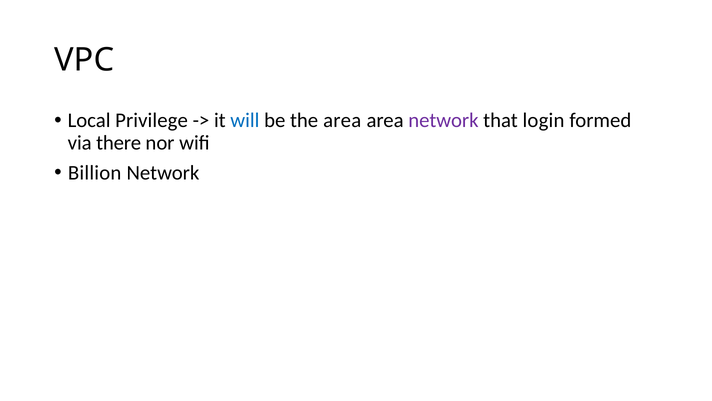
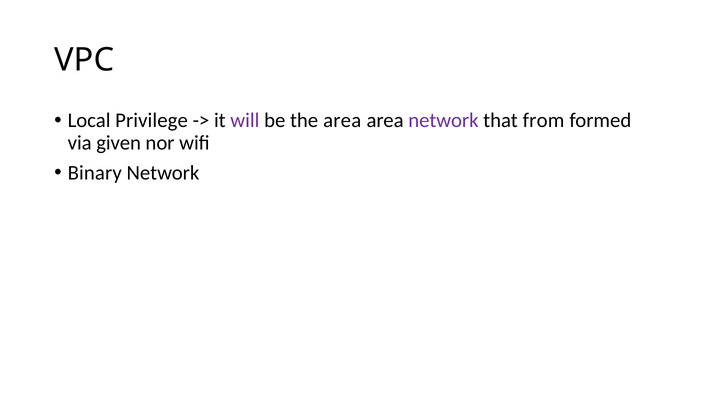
will colour: blue -> purple
login: login -> from
there: there -> given
Billion: Billion -> Binary
